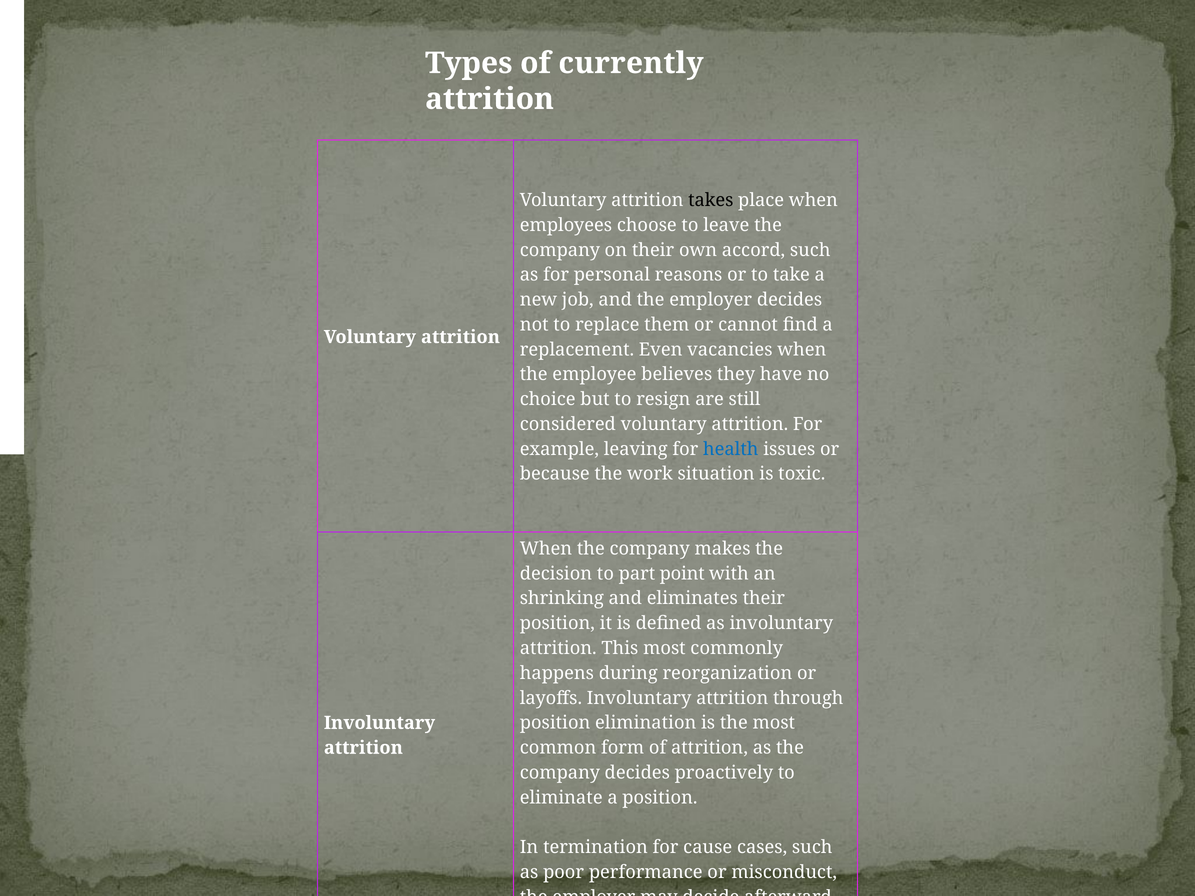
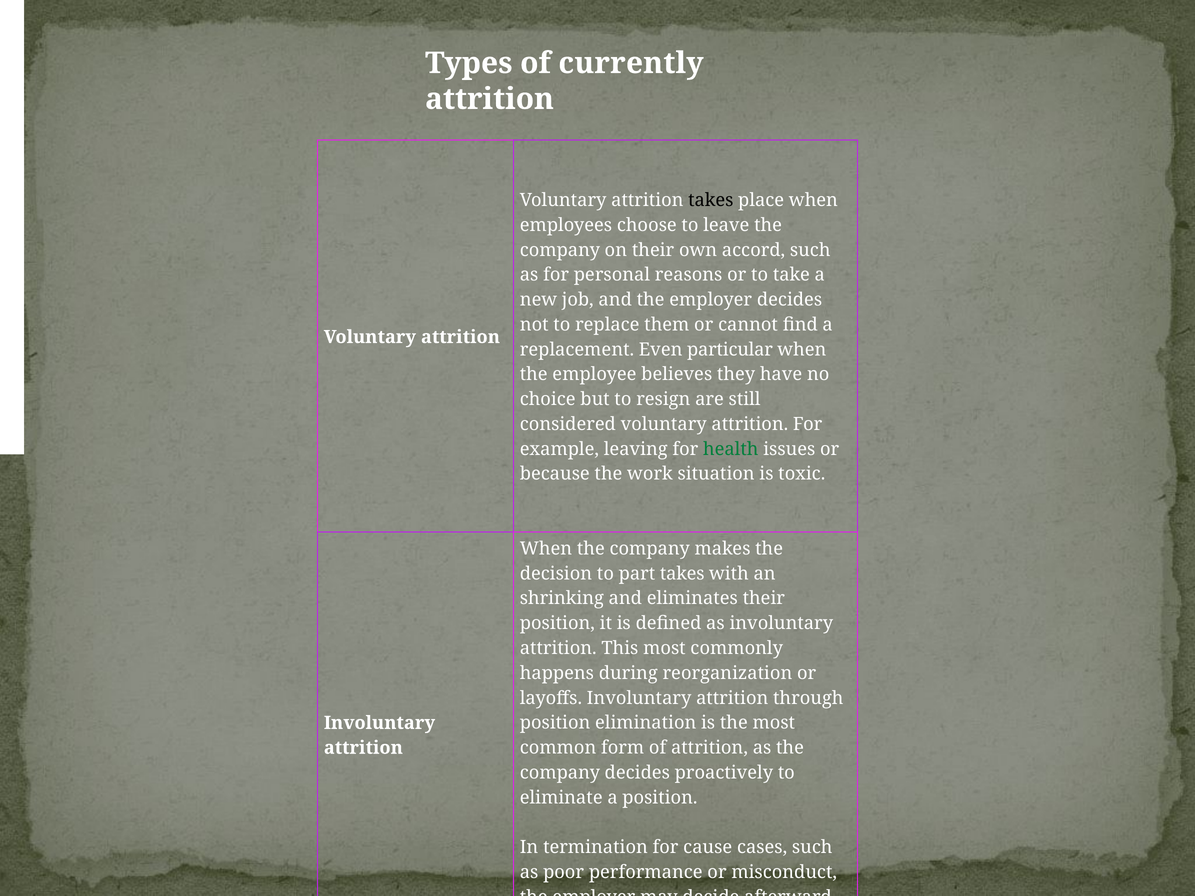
vacancies: vacancies -> particular
health colour: blue -> green
part point: point -> takes
